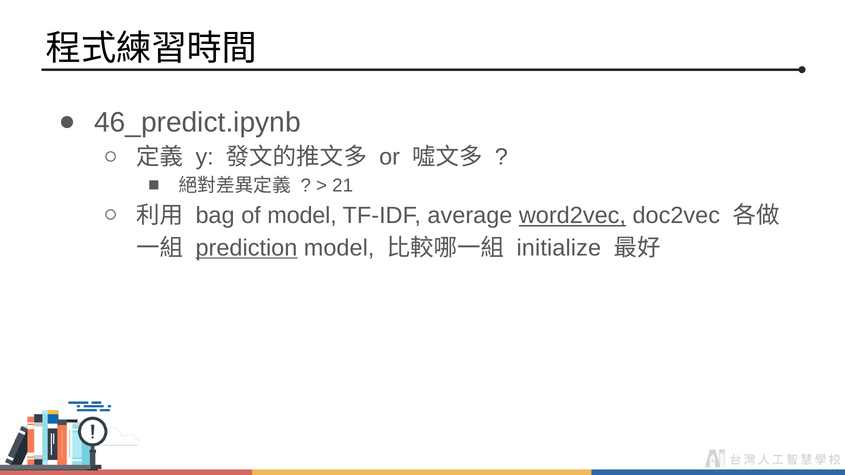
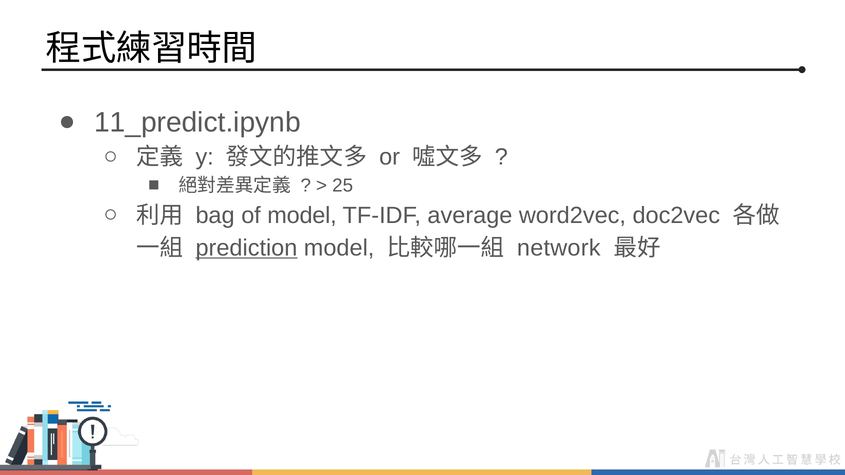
46_predict.ipynb: 46_predict.ipynb -> 11_predict.ipynb
21: 21 -> 25
word2vec underline: present -> none
initialize: initialize -> network
